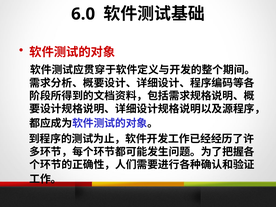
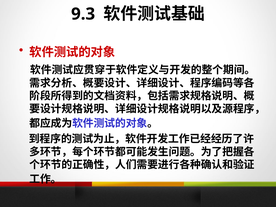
6.0: 6.0 -> 9.3
